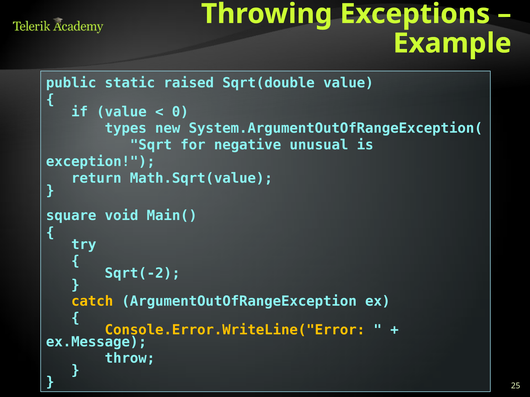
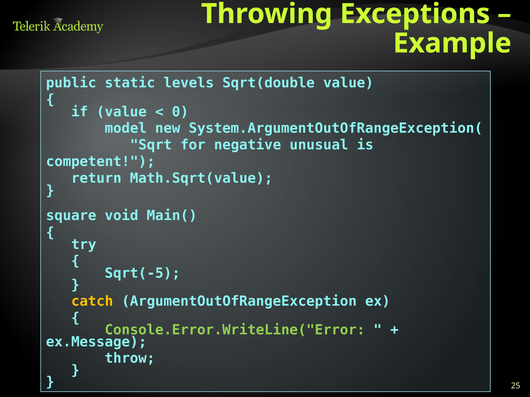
raised: raised -> levels
types: types -> model
exception: exception -> competent
Sqrt(-2: Sqrt(-2 -> Sqrt(-5
Console.Error.WriteLine("Error colour: yellow -> light green
